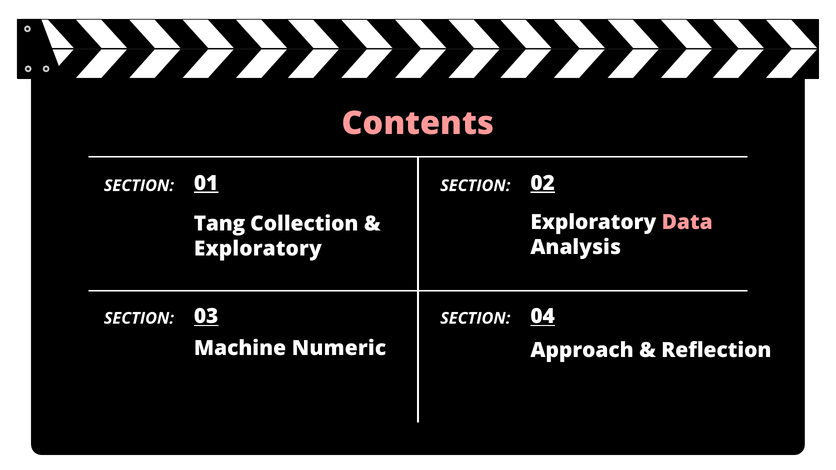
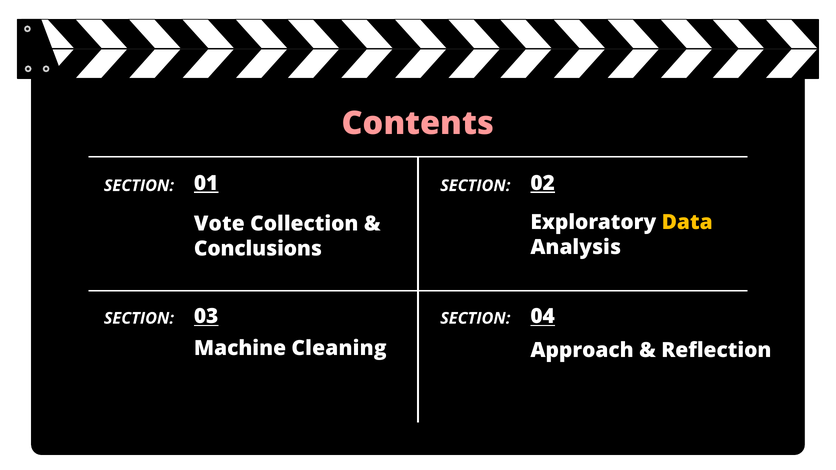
Data colour: pink -> yellow
Tang: Tang -> Vote
Exploratory at (258, 249): Exploratory -> Conclusions
Numeric: Numeric -> Cleaning
